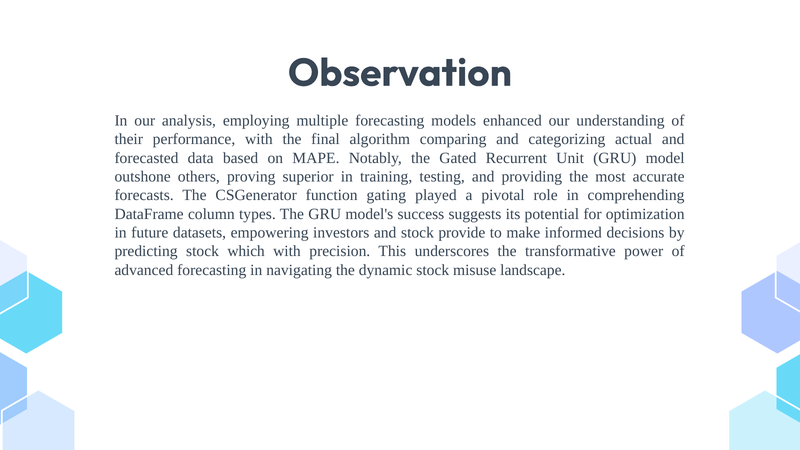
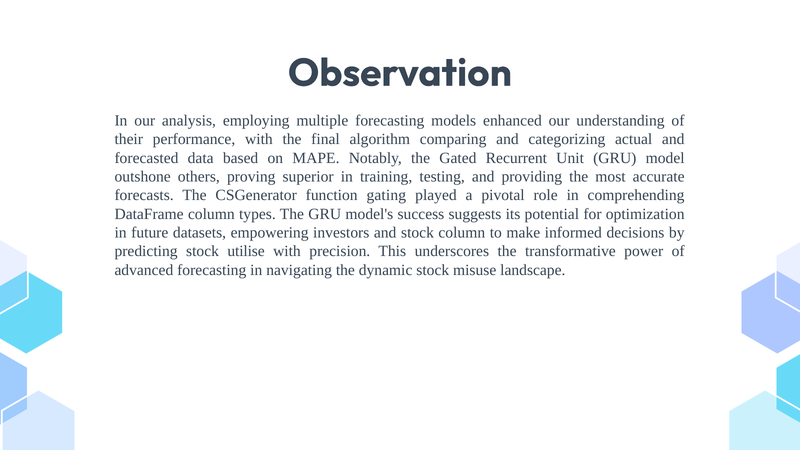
stock provide: provide -> column
which: which -> utilise
